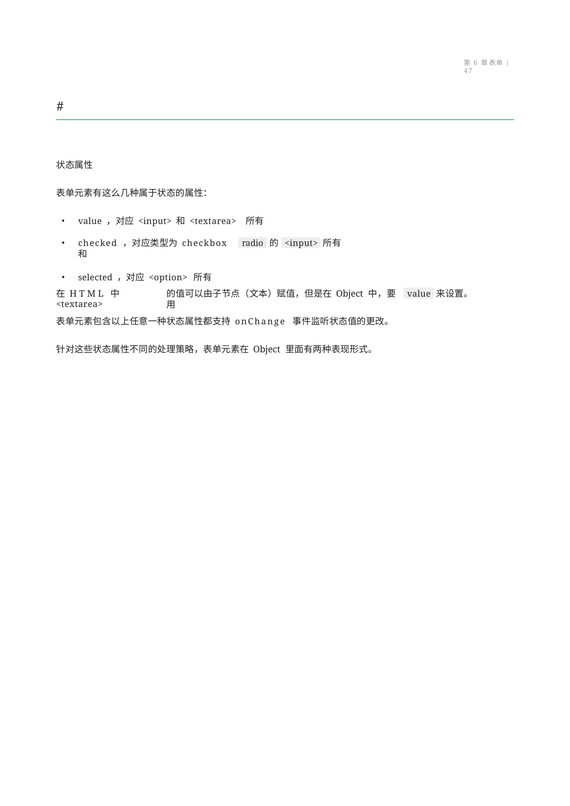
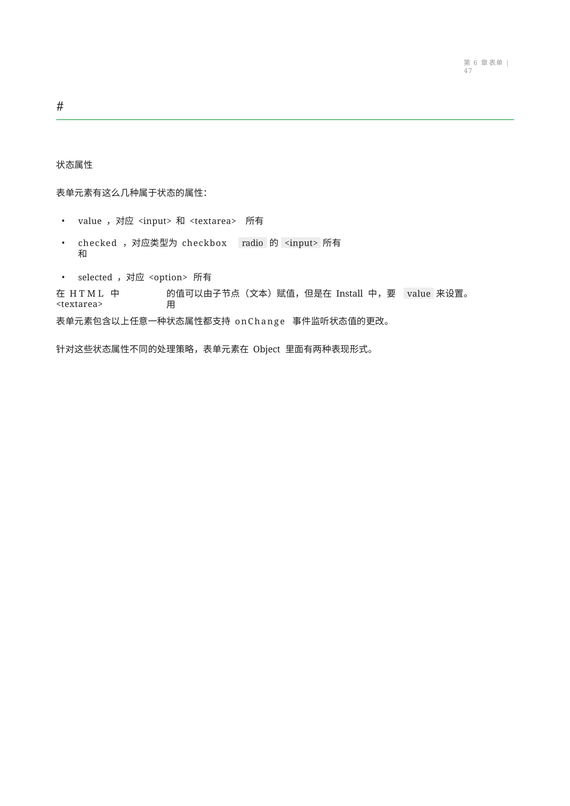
Object at (350, 294): Object -> Install
